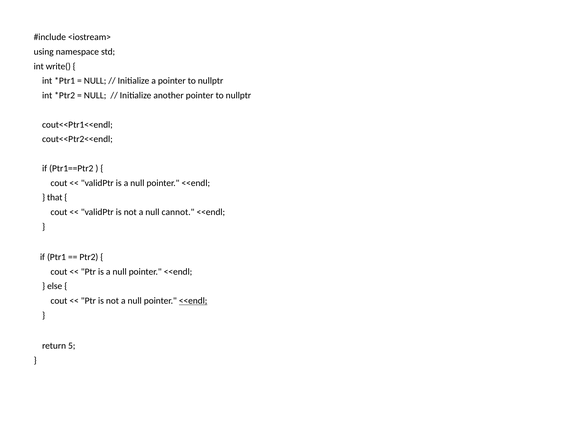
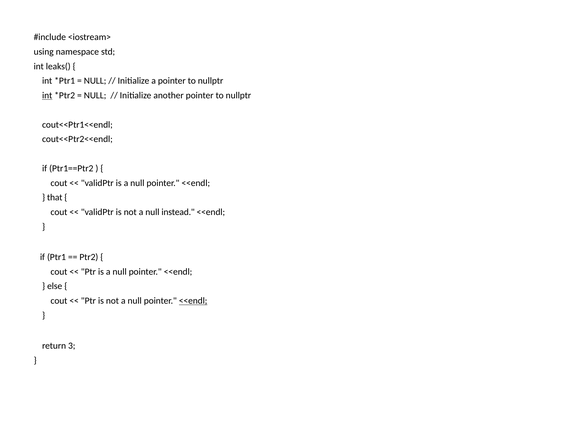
write(: write( -> leaks(
int at (47, 96) underline: none -> present
cannot: cannot -> instead
5: 5 -> 3
